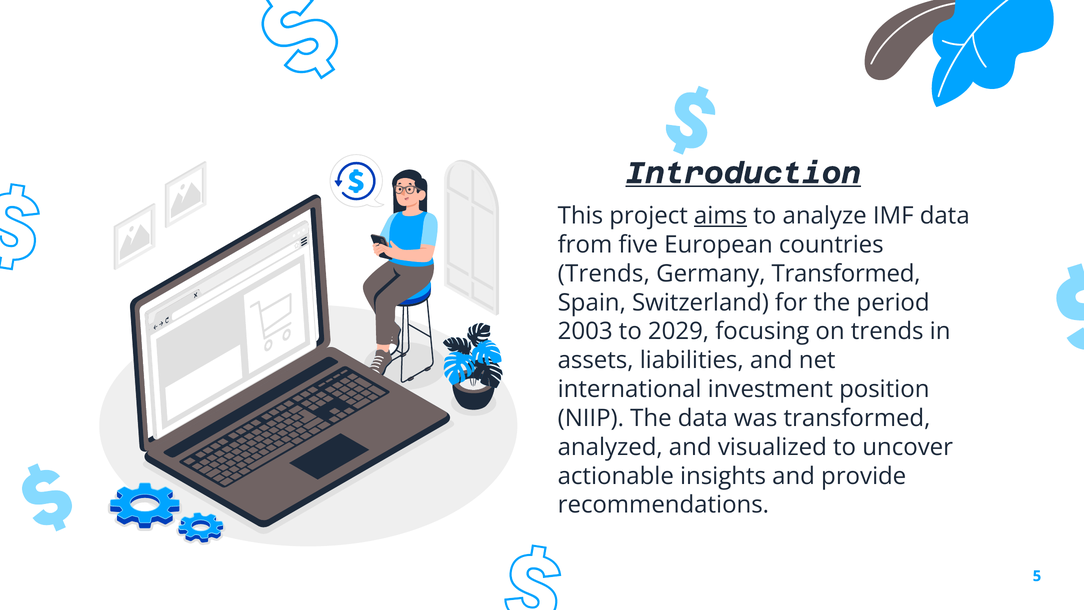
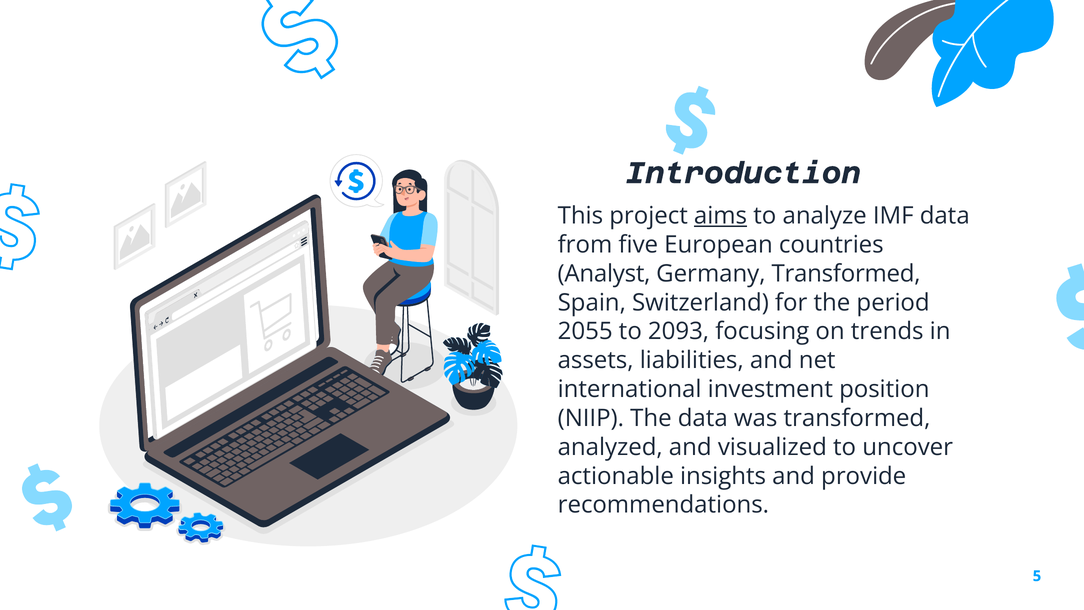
Introduction underline: present -> none
Trends at (604, 274): Trends -> Analyst
2003: 2003 -> 2055
2029: 2029 -> 2093
